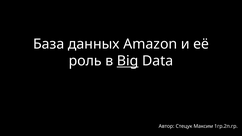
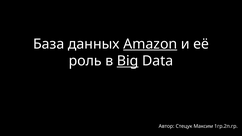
Amazon underline: none -> present
